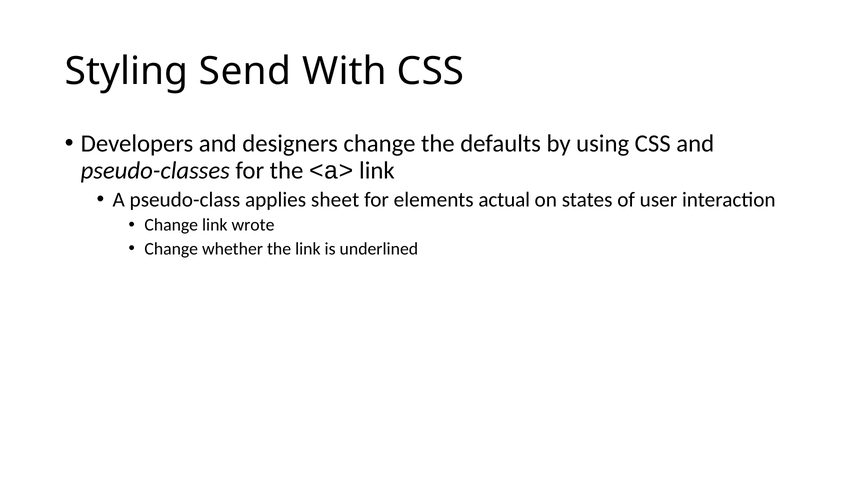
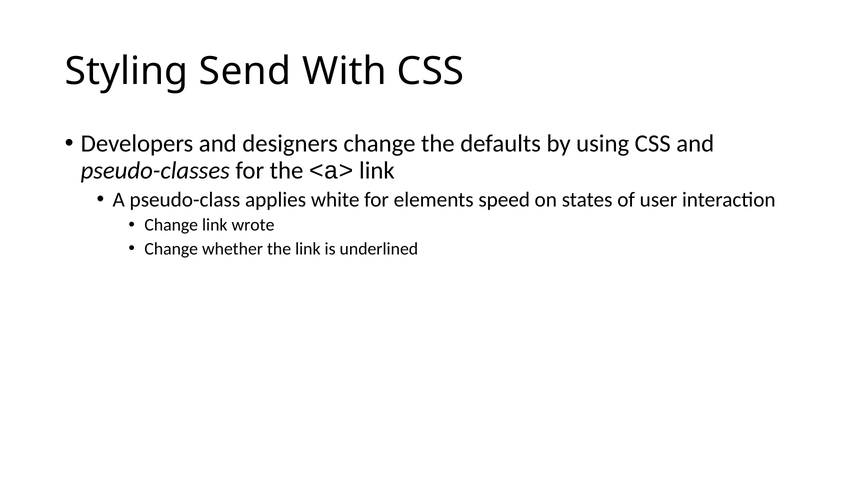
sheet: sheet -> white
actual: actual -> speed
